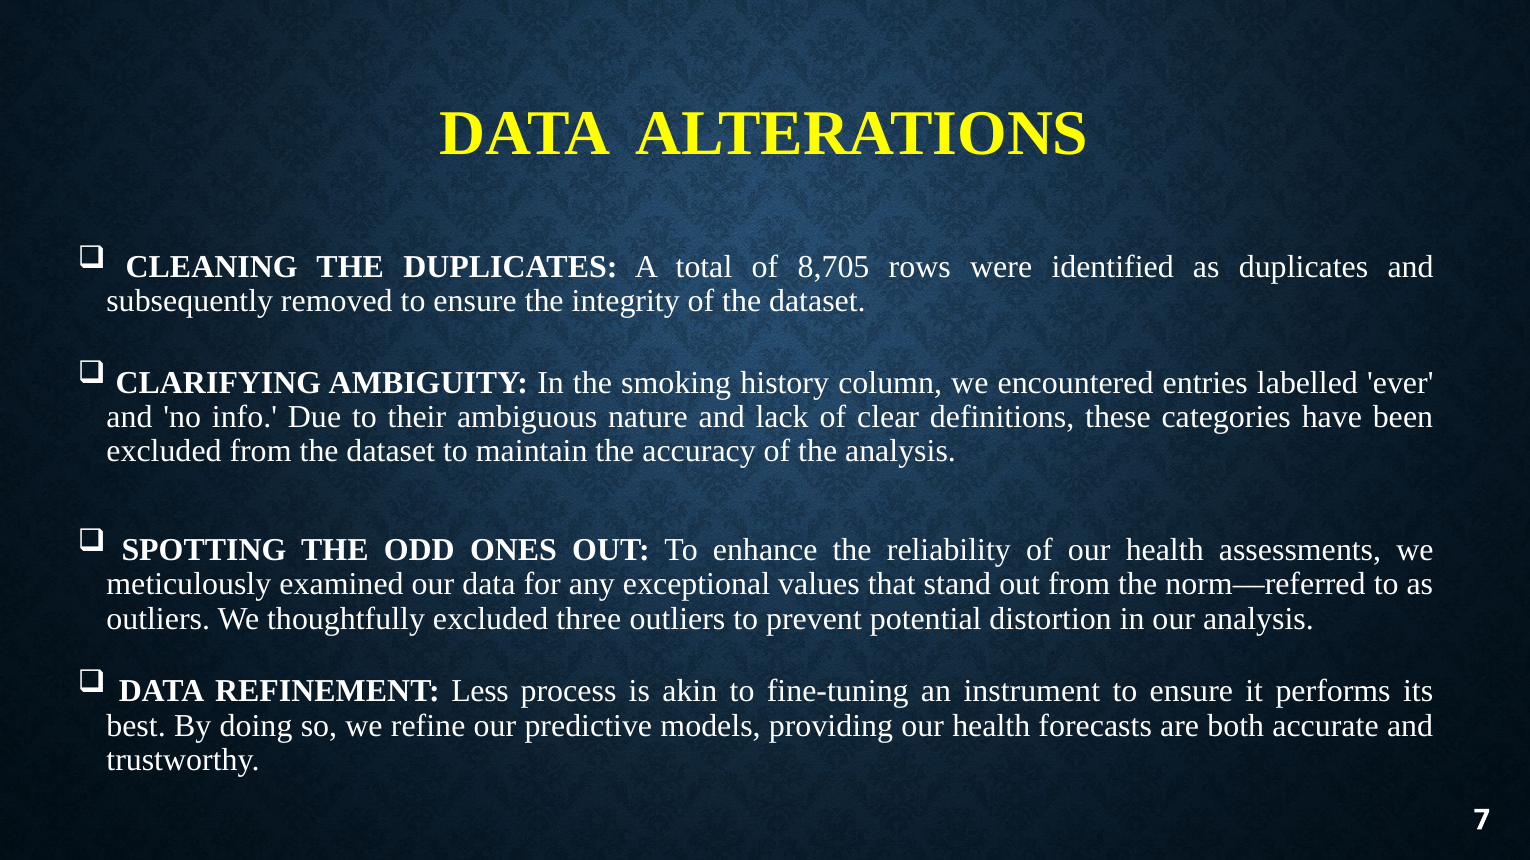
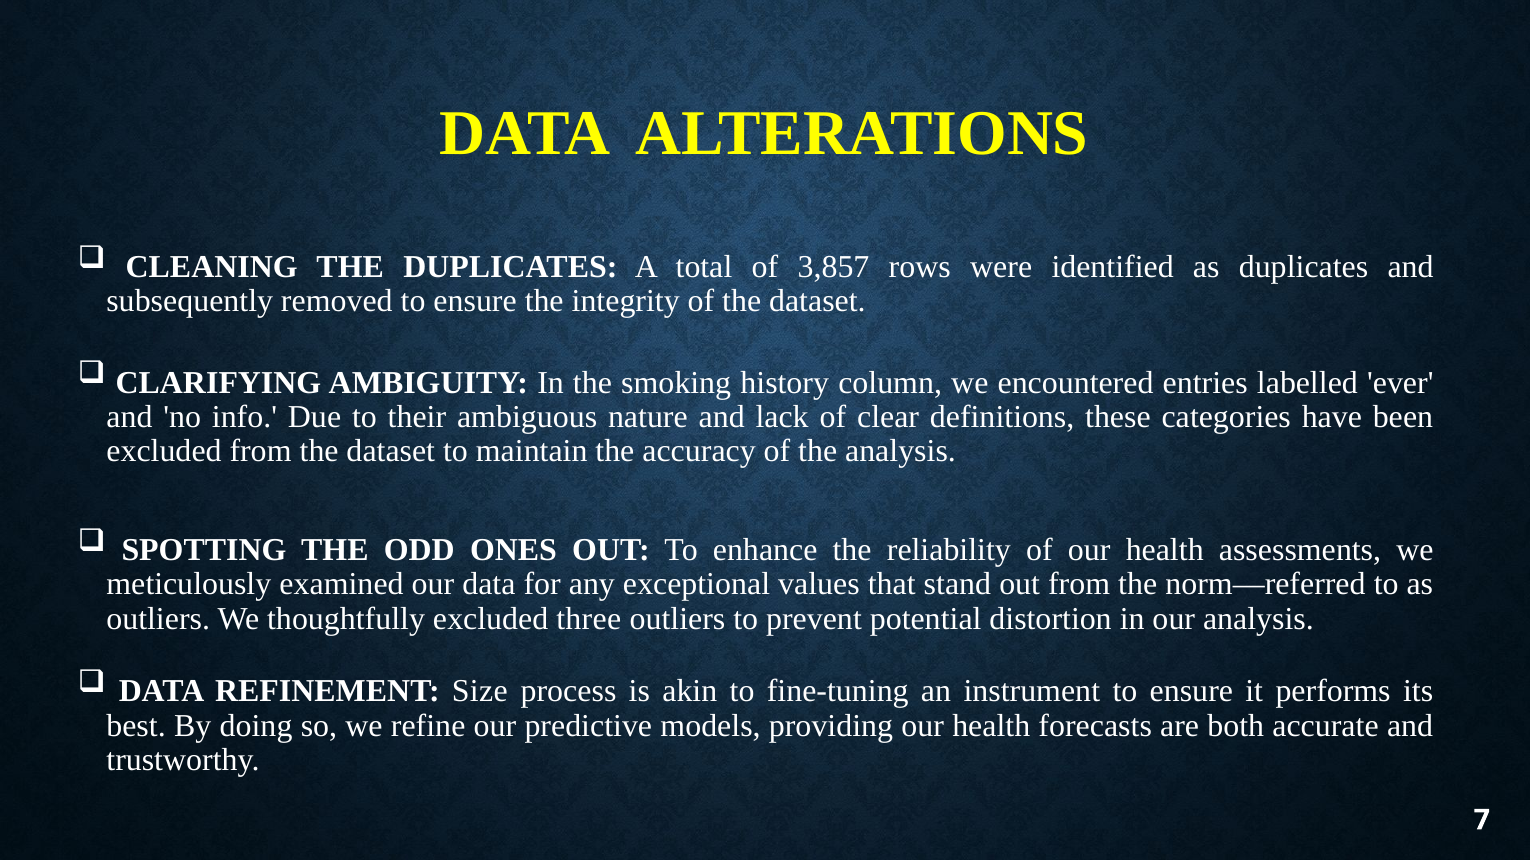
8,705: 8,705 -> 3,857
Less: Less -> Size
